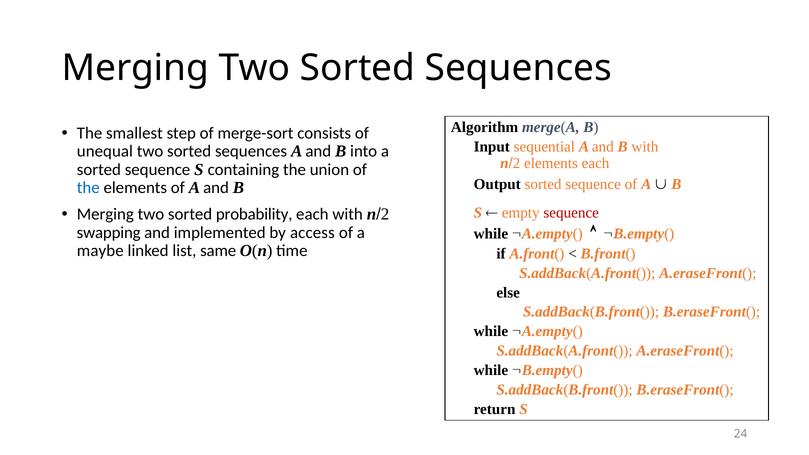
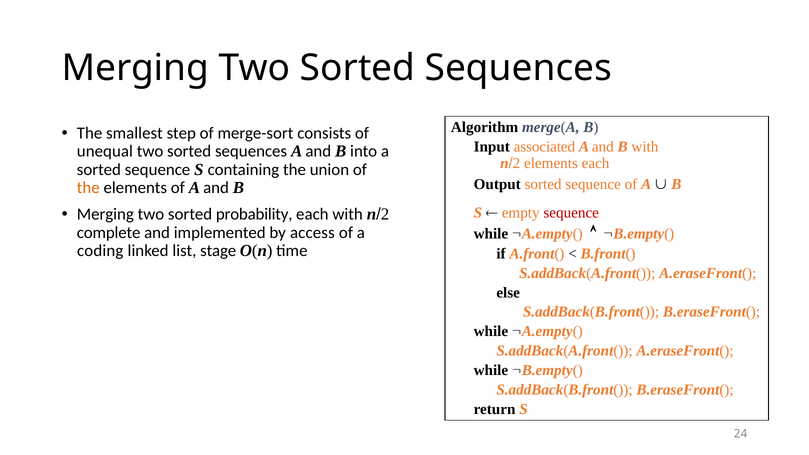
sequential: sequential -> associated
the at (88, 188) colour: blue -> orange
swapping: swapping -> complete
maybe: maybe -> coding
same: same -> stage
